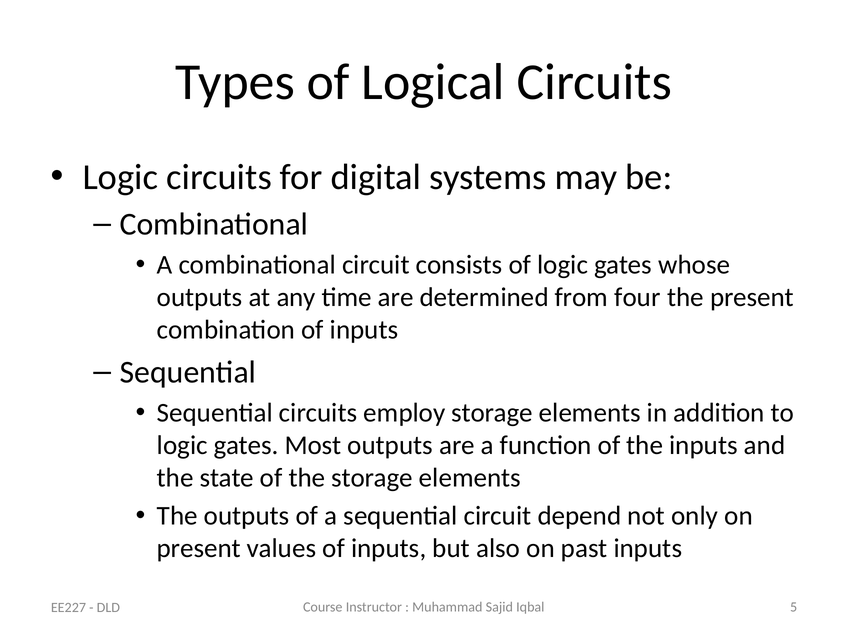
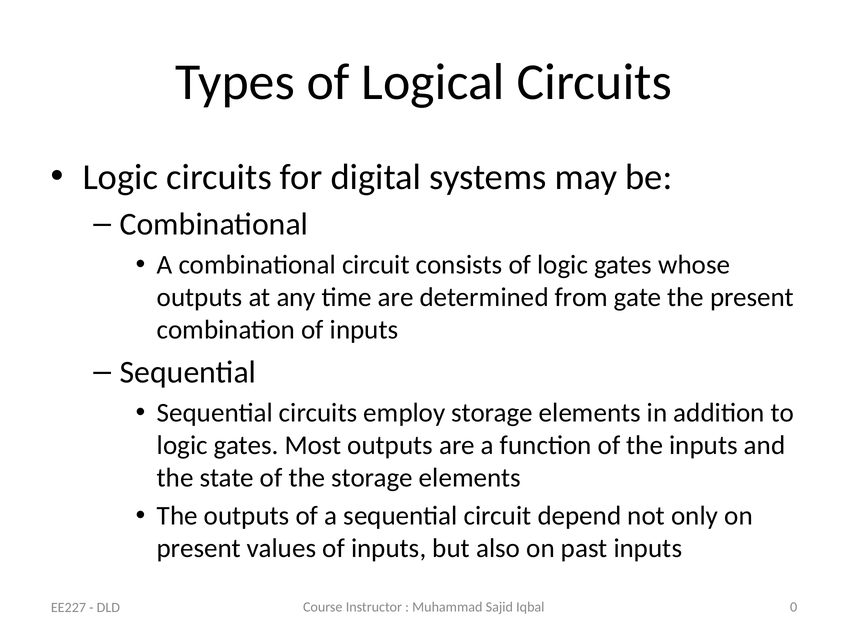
four: four -> gate
5: 5 -> 0
